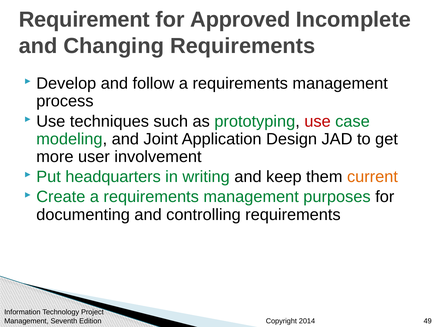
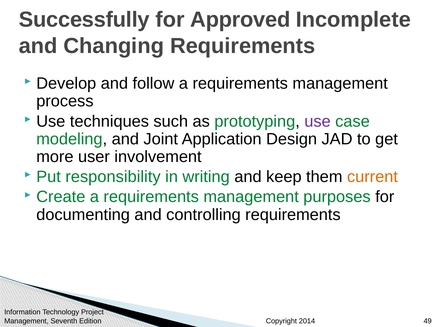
Requirement: Requirement -> Successfully
use at (318, 121) colour: red -> purple
headquarters: headquarters -> responsibility
